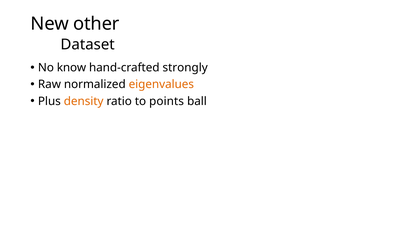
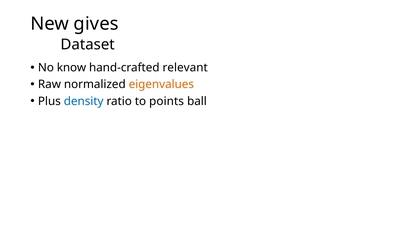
other: other -> gives
strongly: strongly -> relevant
density colour: orange -> blue
